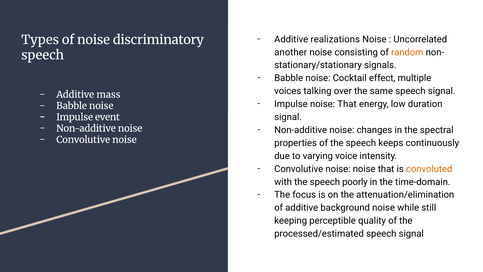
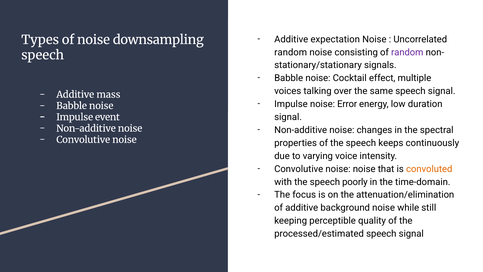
realizations: realizations -> expectation
discriminatory: discriminatory -> downsampling
another at (291, 52): another -> random
random at (407, 52) colour: orange -> purple
Impulse noise That: That -> Error
